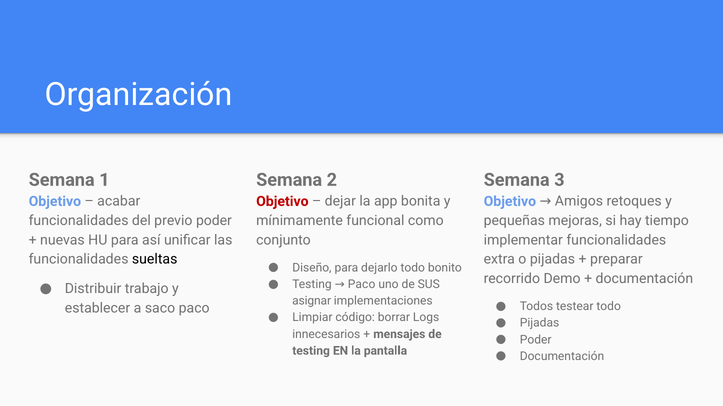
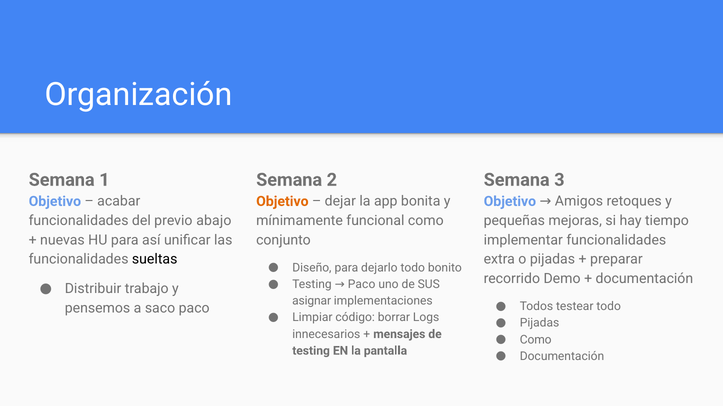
Objetivo at (282, 202) colour: red -> orange
previo poder: poder -> abajo
establecer: establecer -> pensemos
Poder at (536, 340): Poder -> Como
